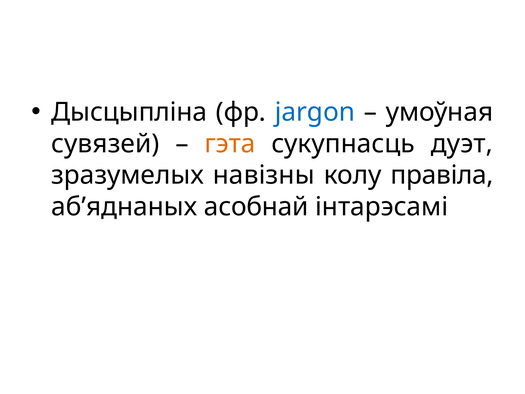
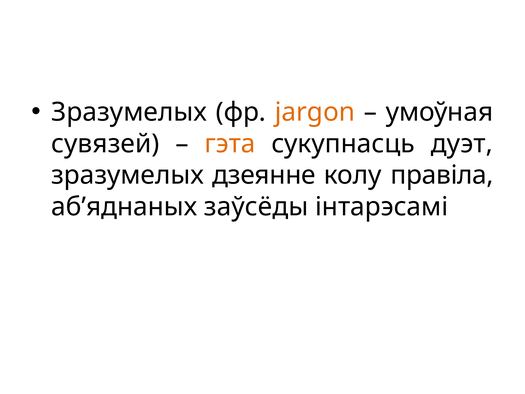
Дысцыпліна at (129, 112): Дысцыпліна -> Зразумелых
jargon colour: blue -> orange
навізны: навізны -> дзеянне
асобнай: асобнай -> заўсёды
